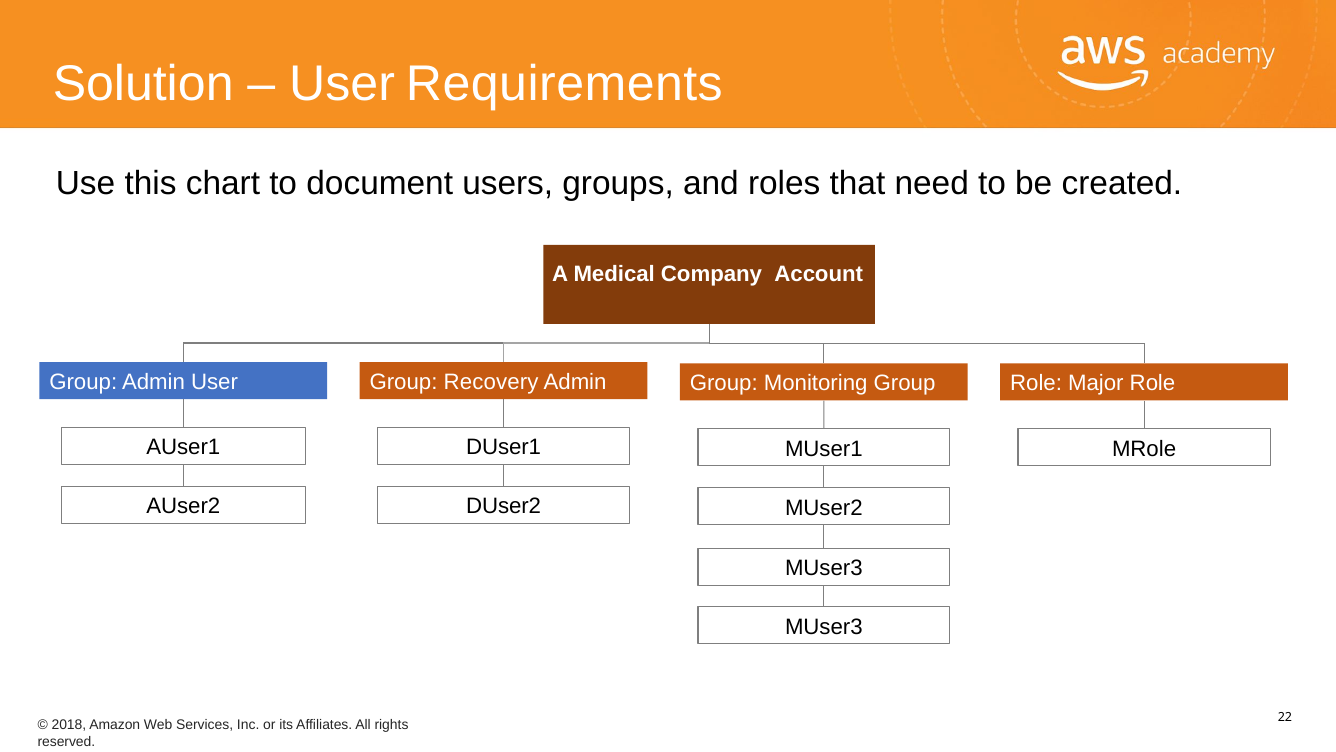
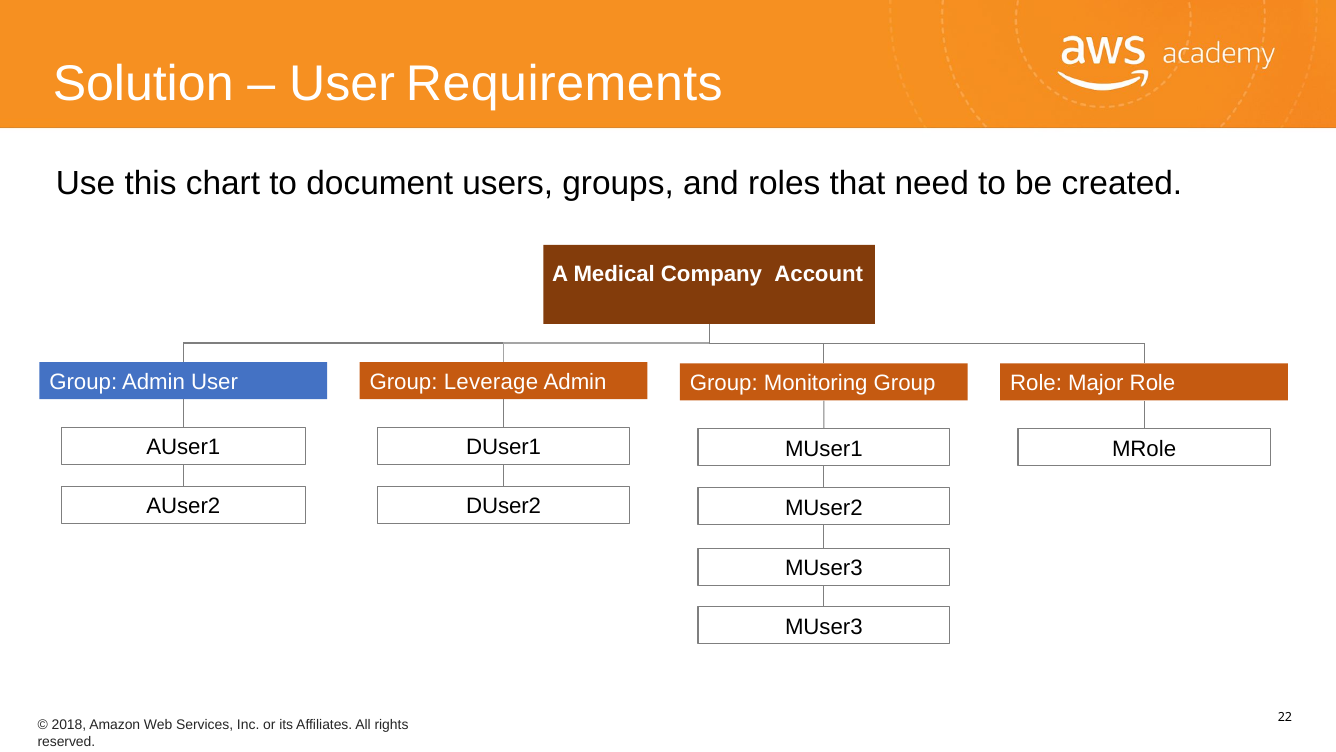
Recovery: Recovery -> Leverage
